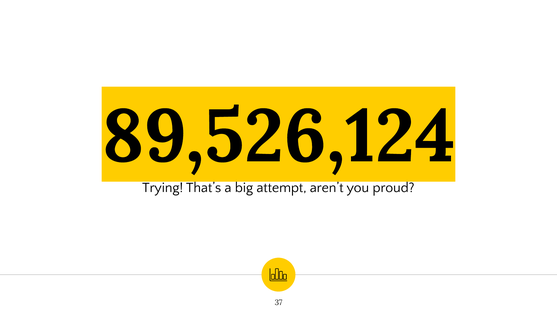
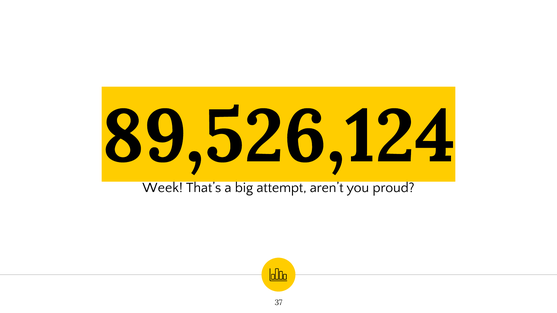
Trying: Trying -> Week
